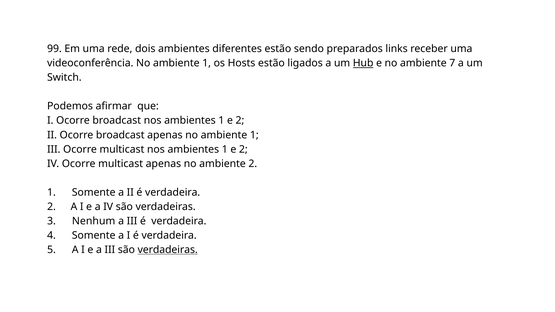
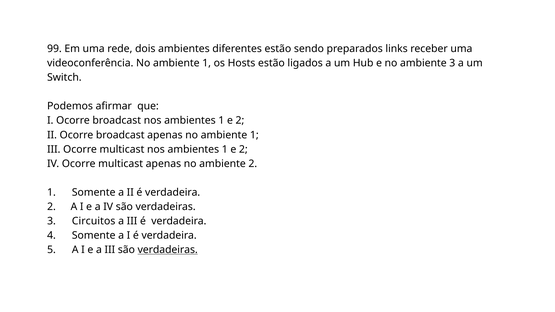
Hub underline: present -> none
ambiente 7: 7 -> 3
Nenhum: Nenhum -> Circuitos
